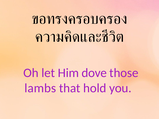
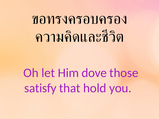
lambs: lambs -> satisfy
